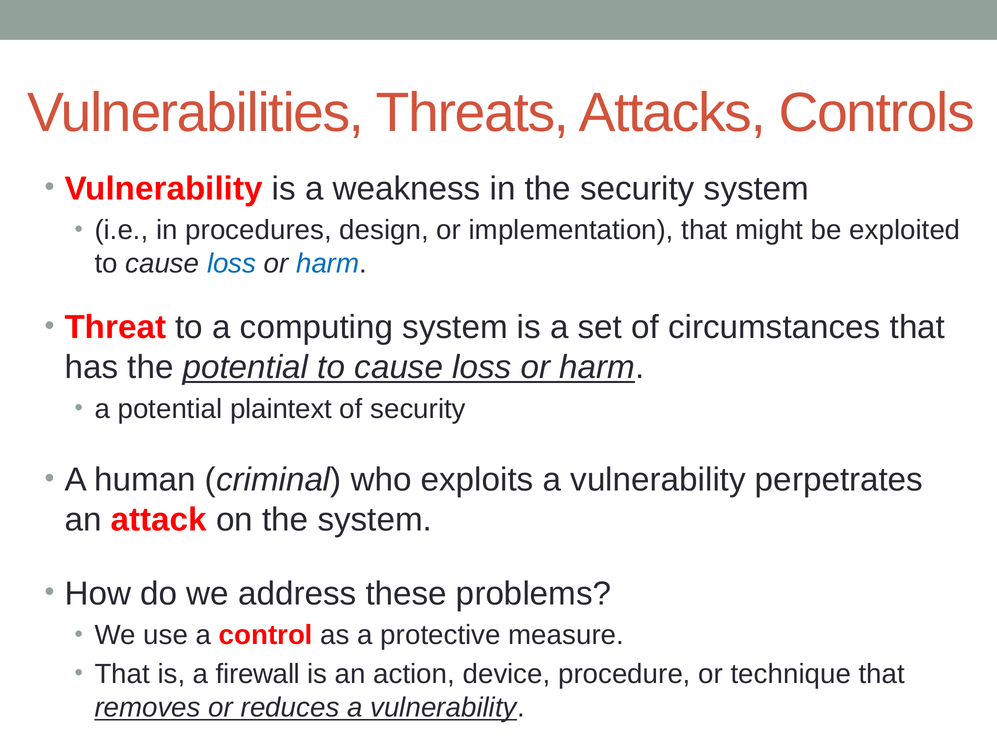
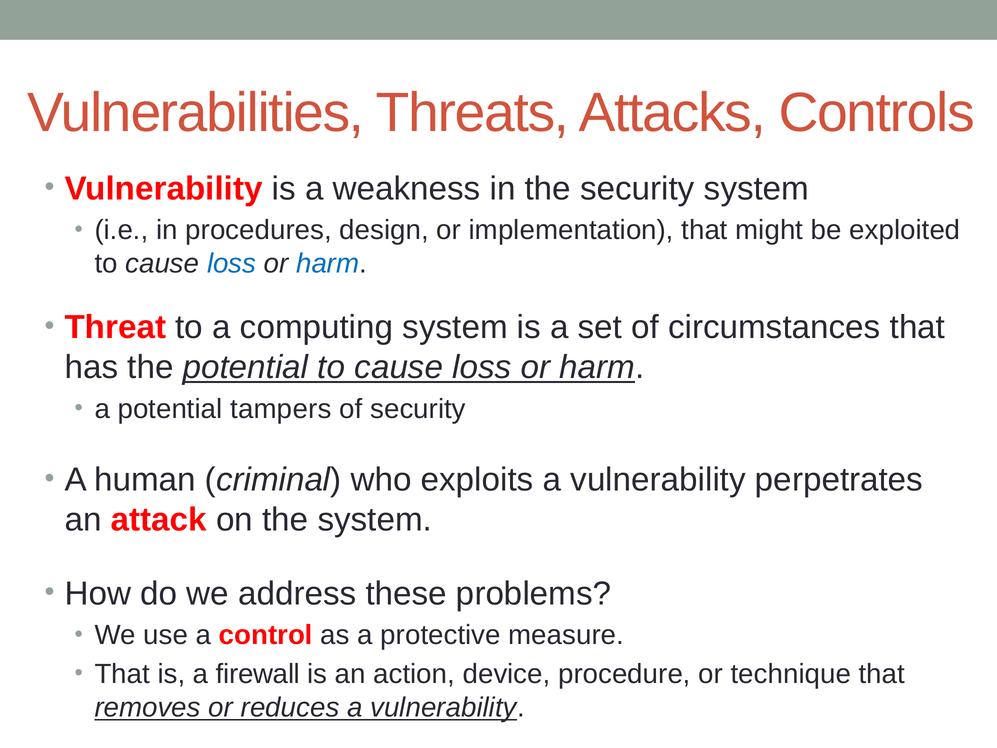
plaintext: plaintext -> tampers
